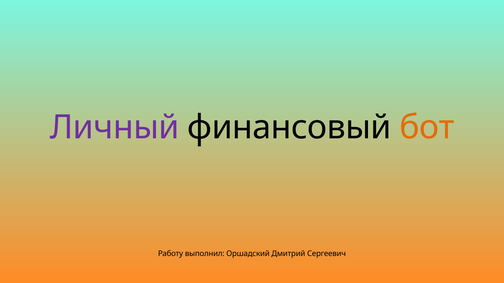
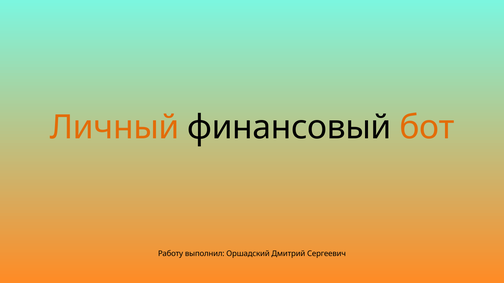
Личный colour: purple -> orange
